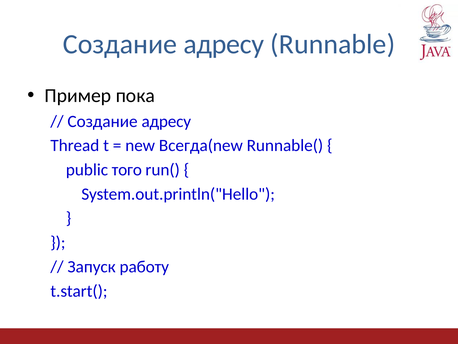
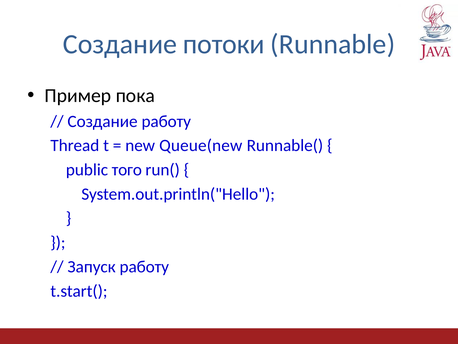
адресу at (224, 44): адресу -> потоки
адресу at (166, 121): адресу -> работу
Всегда(new: Всегда(new -> Queue(new
